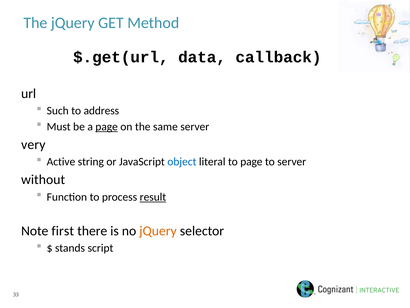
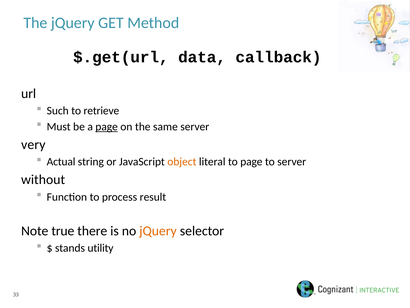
address: address -> retrieve
Active: Active -> Actual
object colour: blue -> orange
result underline: present -> none
first: first -> true
script: script -> utility
